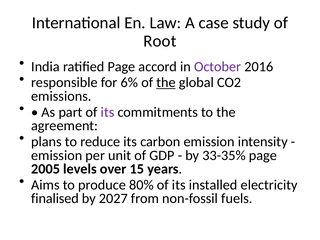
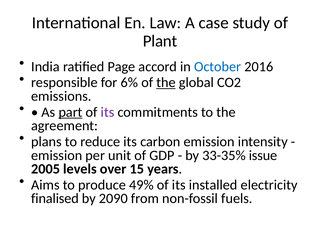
Root: Root -> Plant
October colour: purple -> blue
part underline: none -> present
33-35% page: page -> issue
80%: 80% -> 49%
2027: 2027 -> 2090
